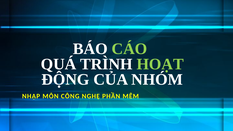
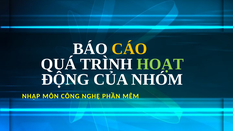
CÁO colour: light green -> yellow
